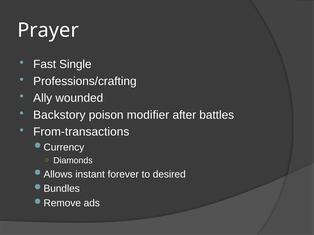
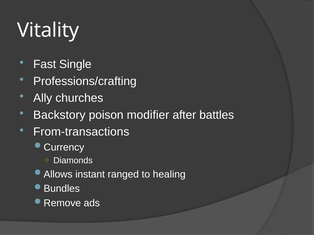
Prayer: Prayer -> Vitality
wounded: wounded -> churches
forever: forever -> ranged
desired: desired -> healing
